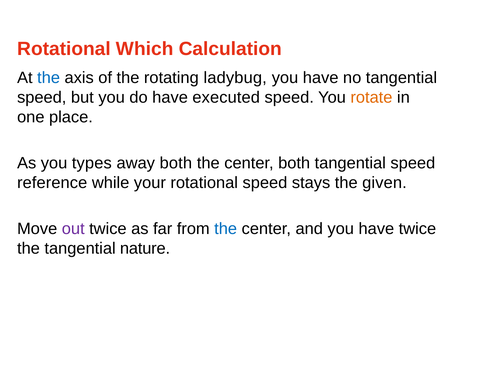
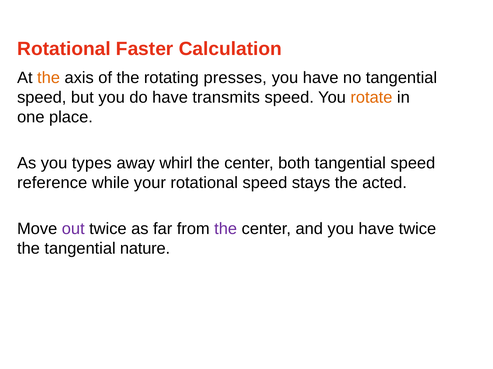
Which: Which -> Faster
the at (49, 78) colour: blue -> orange
ladybug: ladybug -> presses
executed: executed -> transmits
away both: both -> whirl
given: given -> acted
the at (226, 229) colour: blue -> purple
